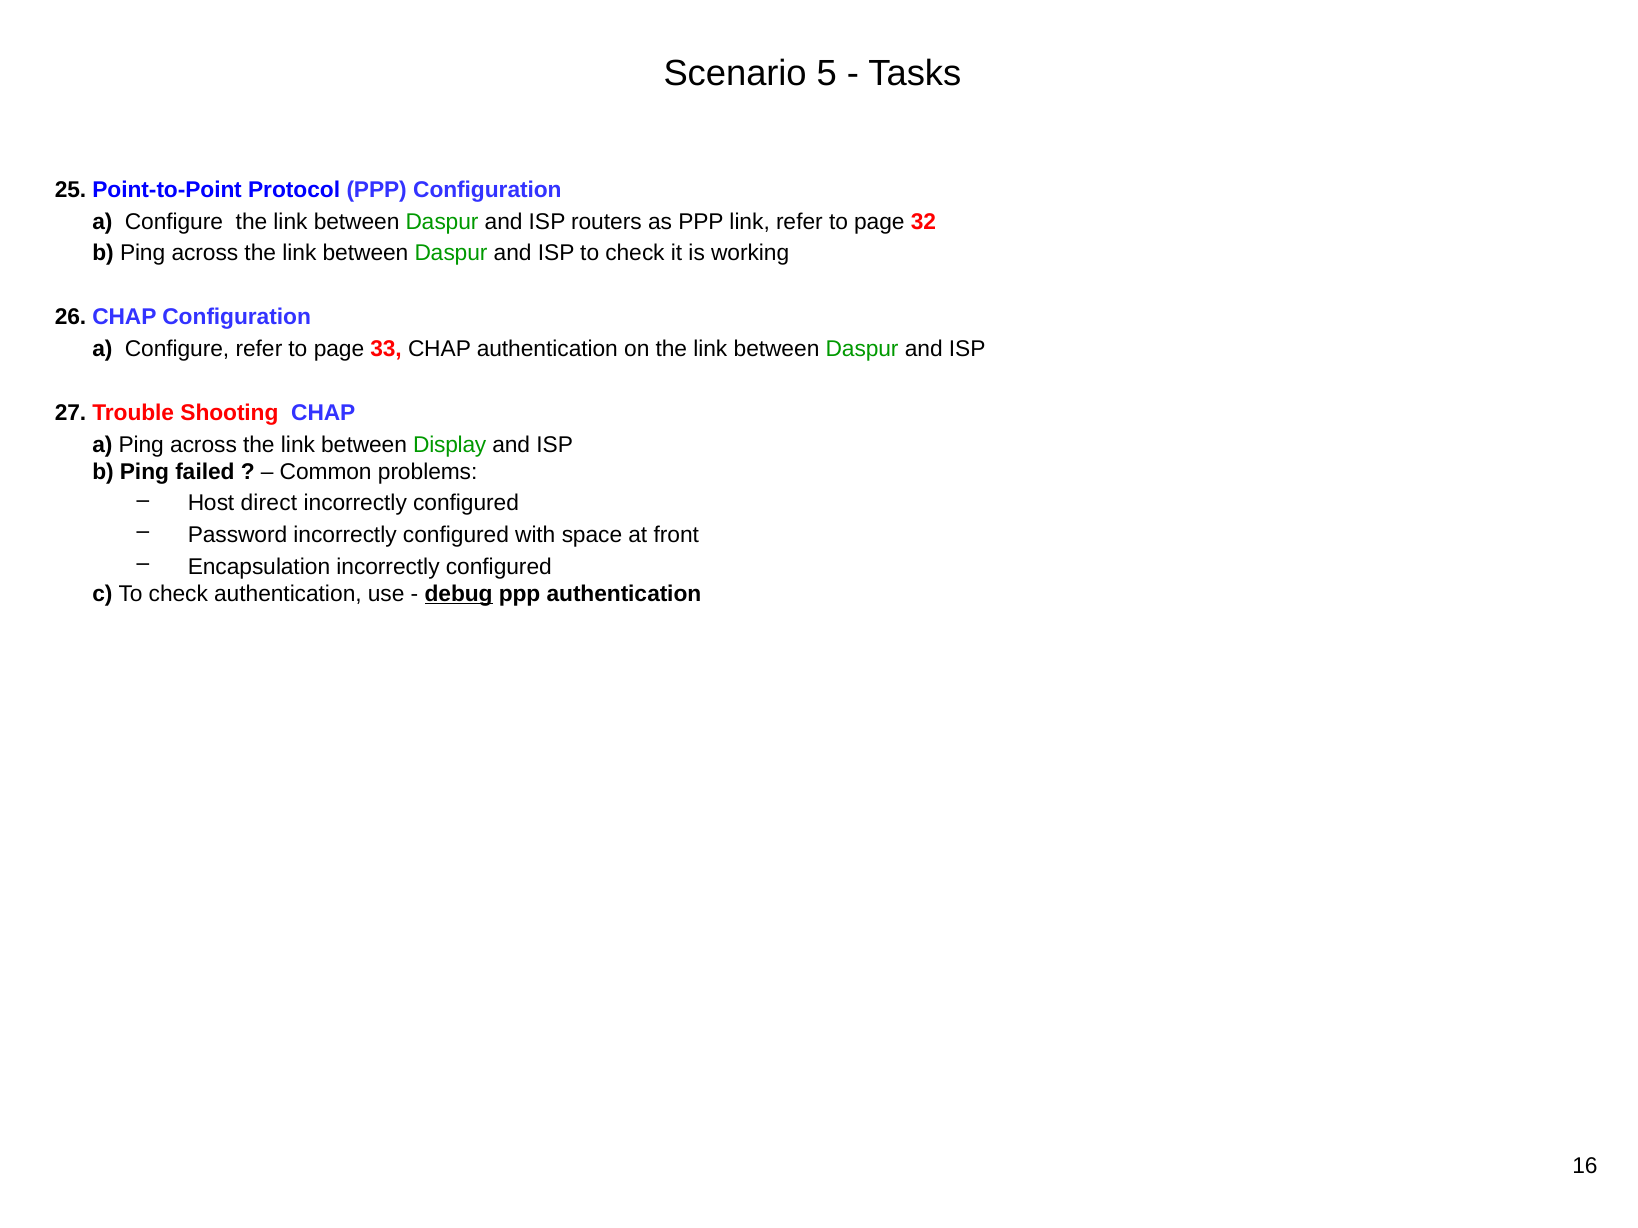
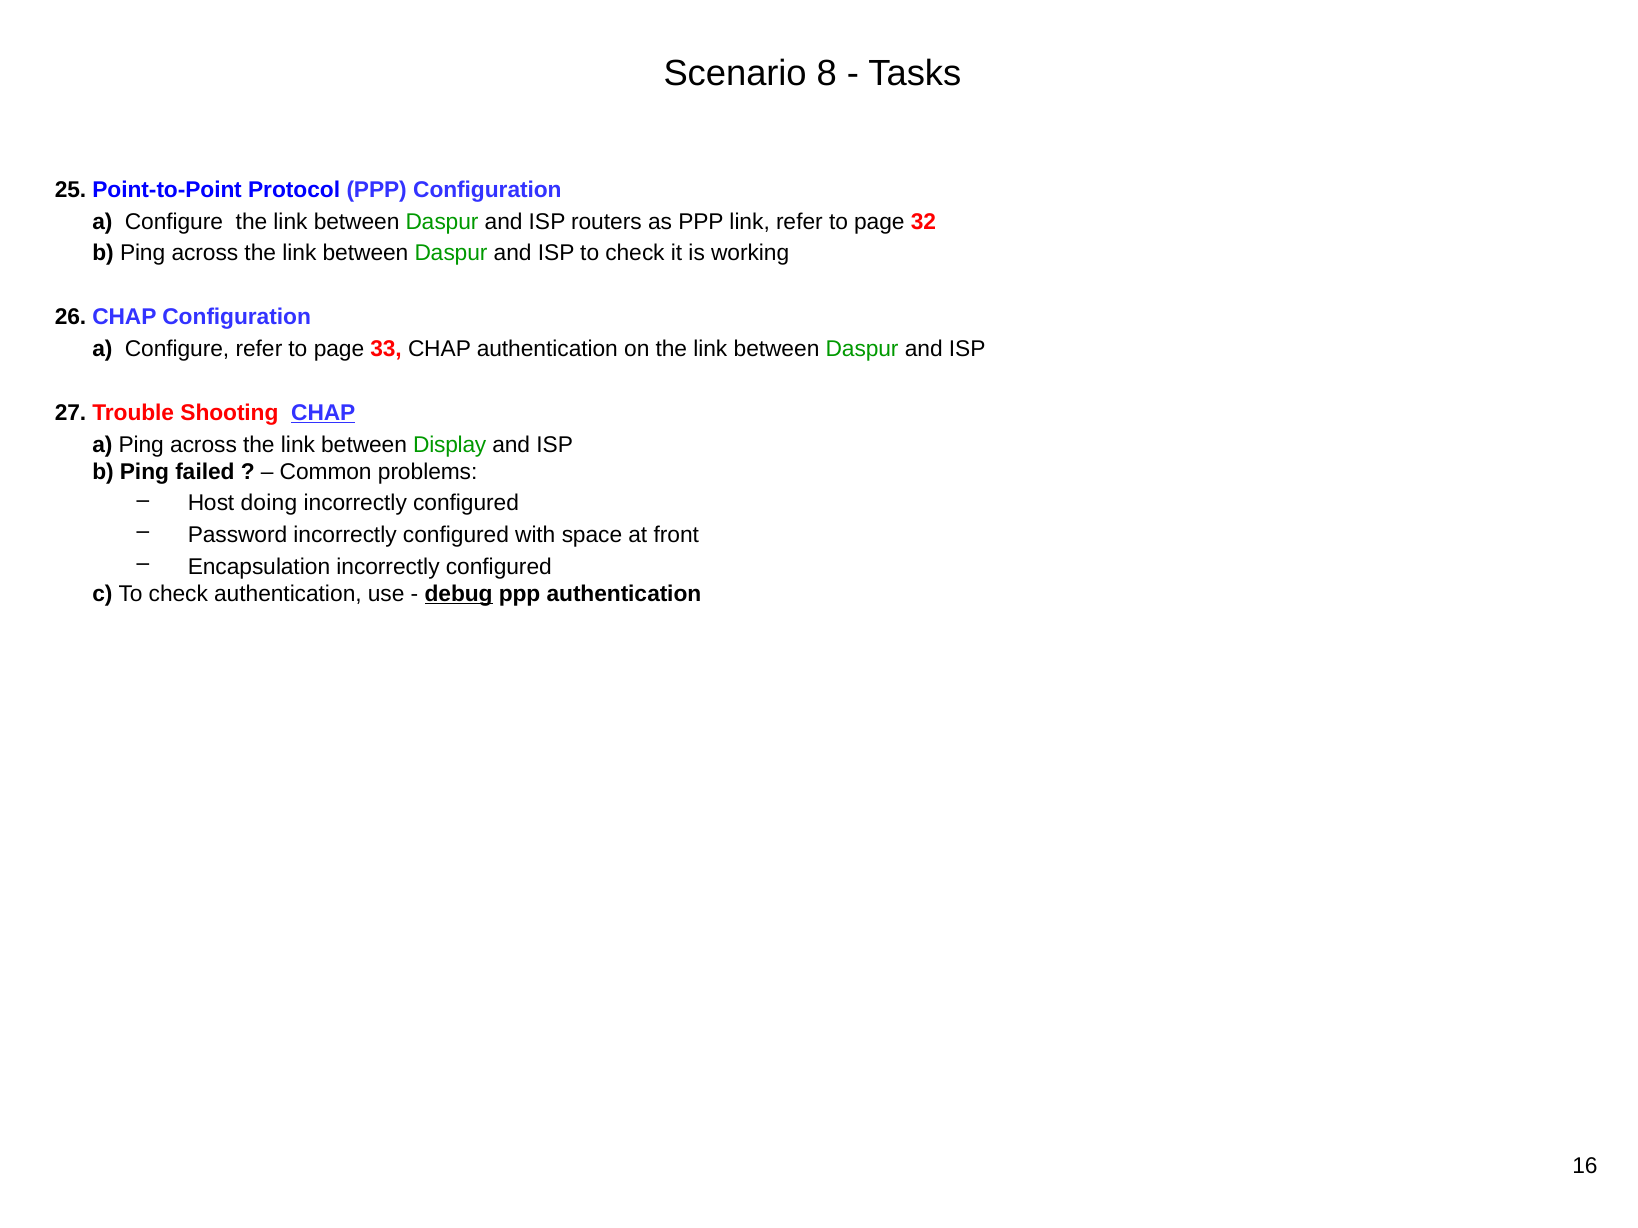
5: 5 -> 8
CHAP at (323, 413) underline: none -> present
direct: direct -> doing
